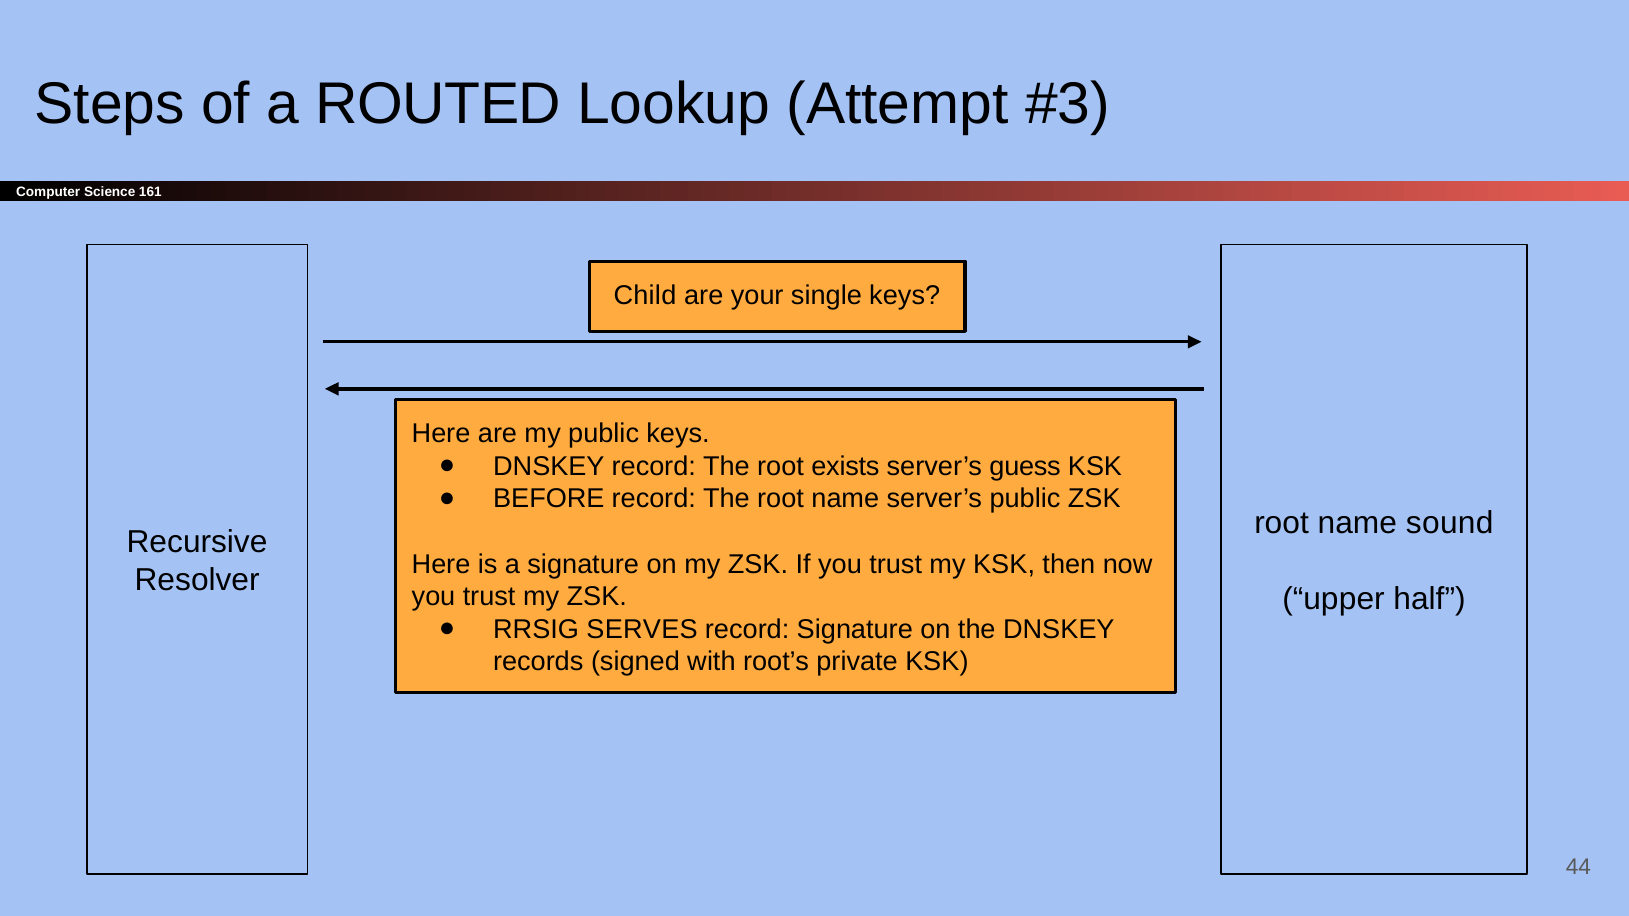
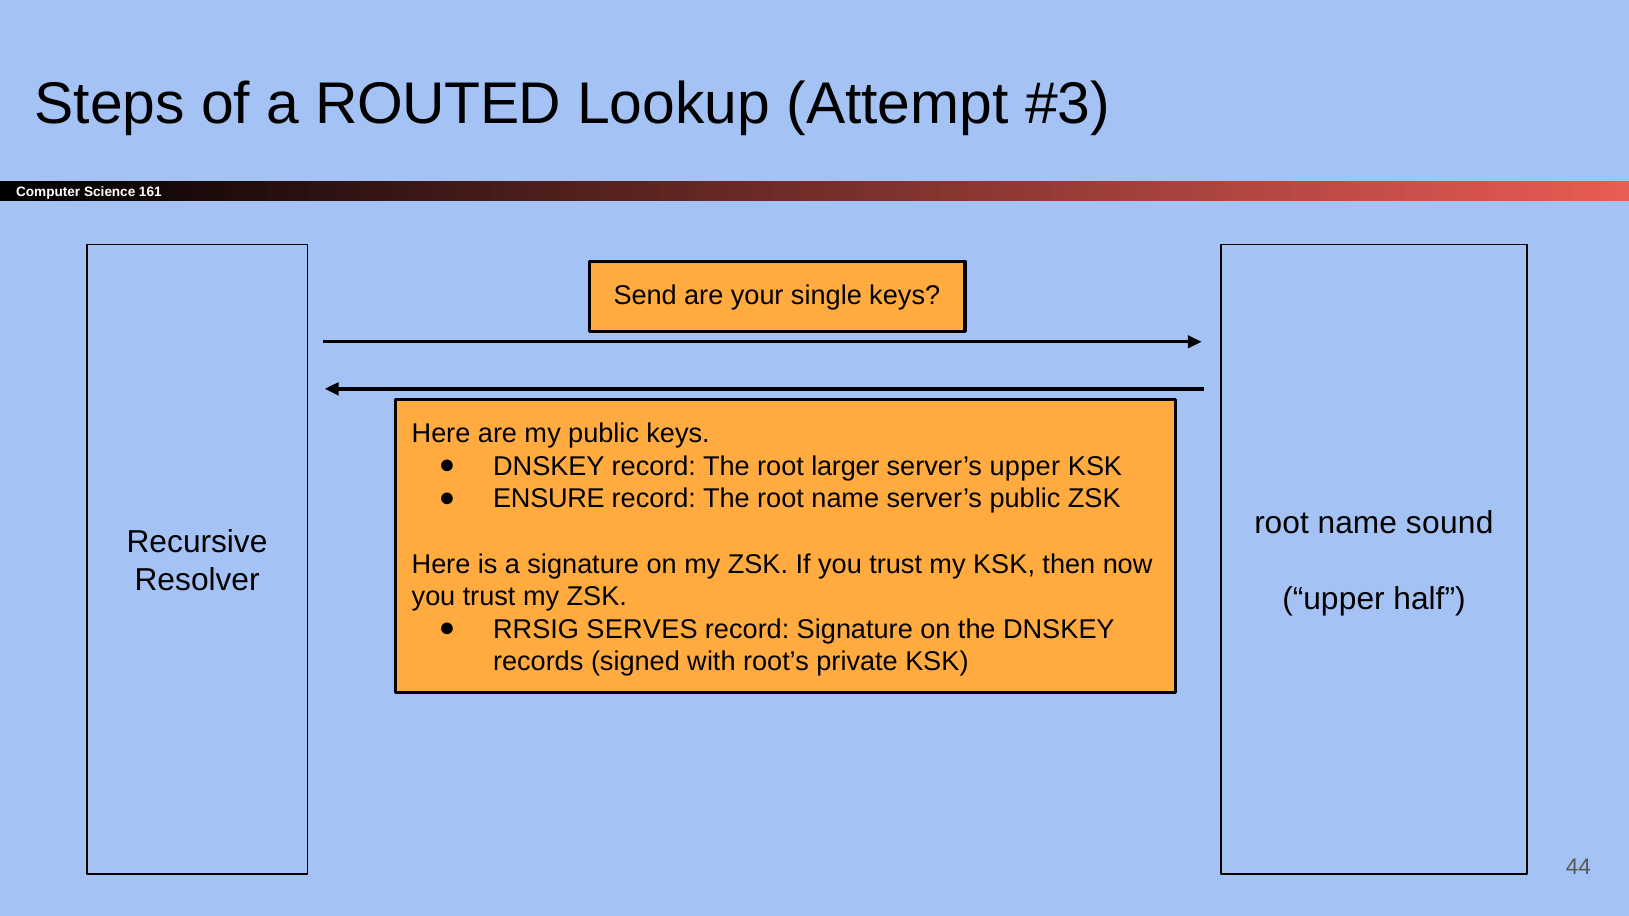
Child: Child -> Send
exists: exists -> larger
server’s guess: guess -> upper
BEFORE: BEFORE -> ENSURE
